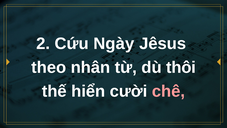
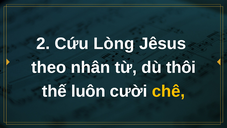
Ngày: Ngày -> Lòng
hiển: hiển -> luôn
chê colour: pink -> yellow
